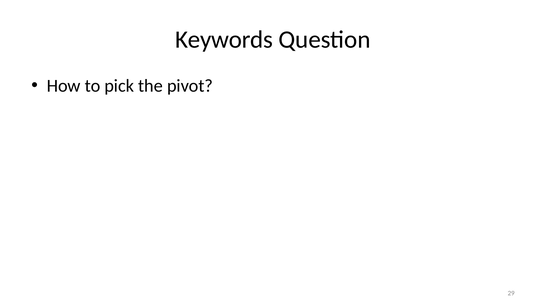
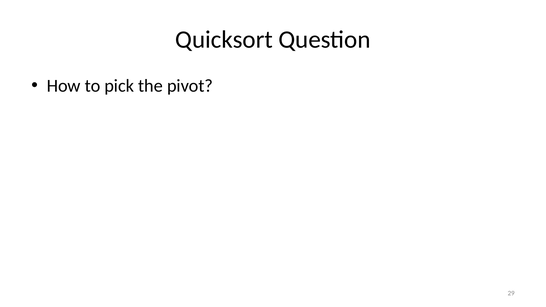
Keywords: Keywords -> Quicksort
